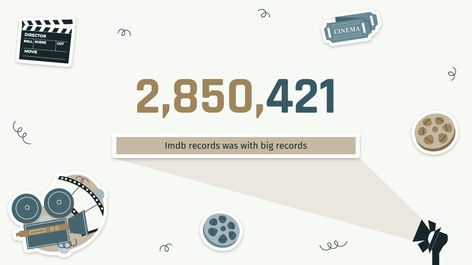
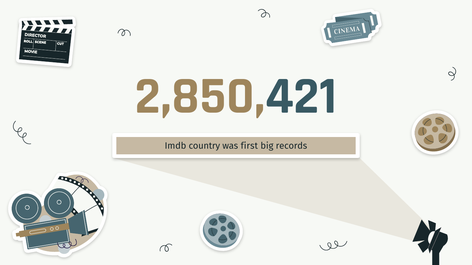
Imdb records: records -> country
with: with -> first
